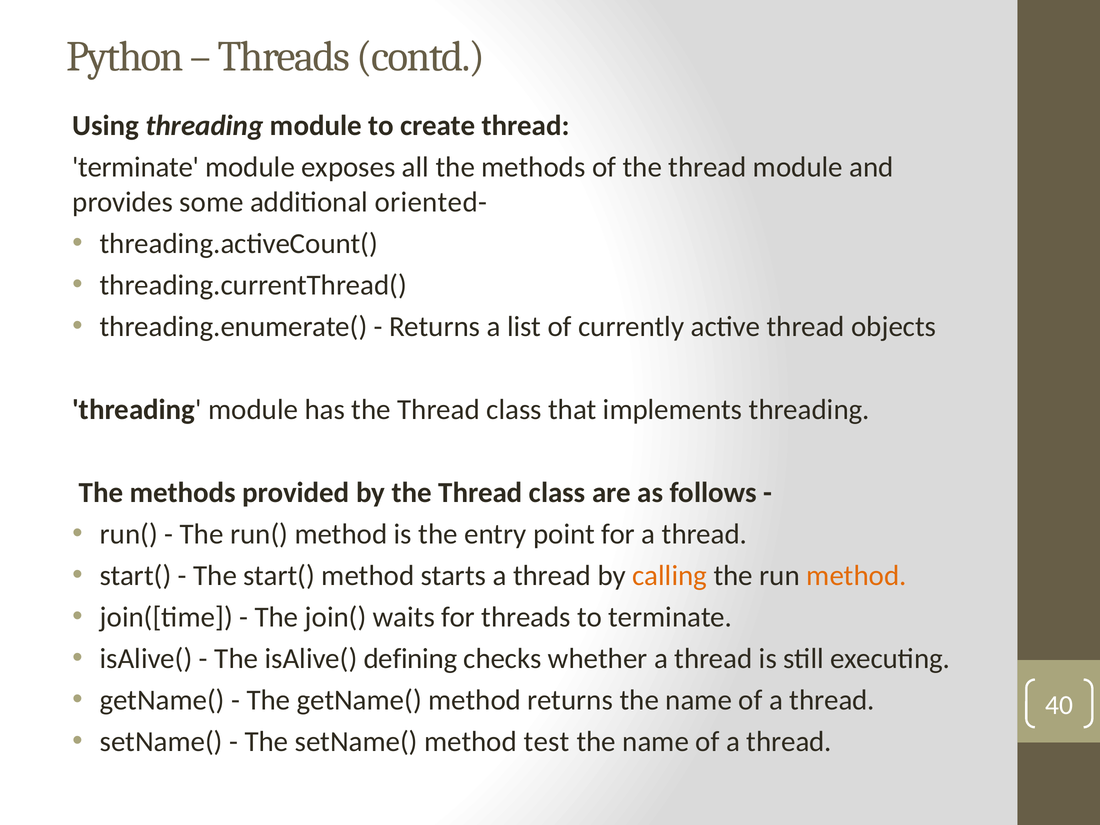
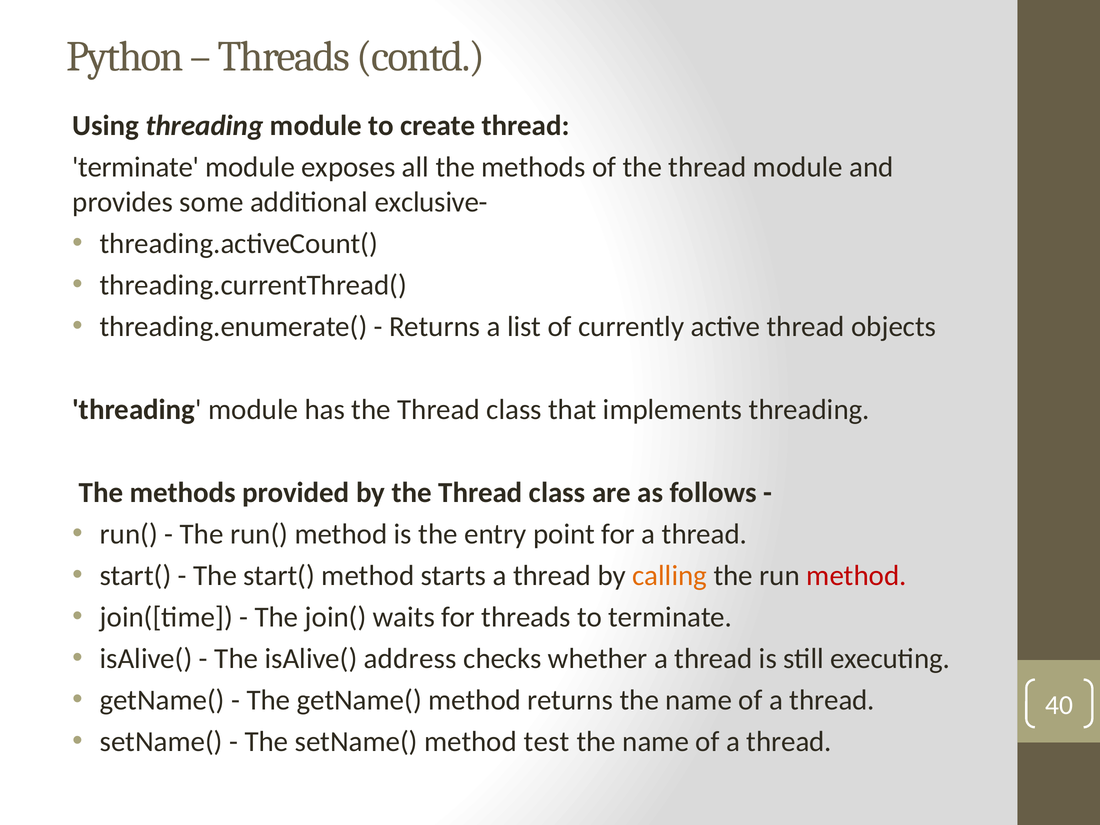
oriented-: oriented- -> exclusive-
method at (856, 576) colour: orange -> red
defining: defining -> address
